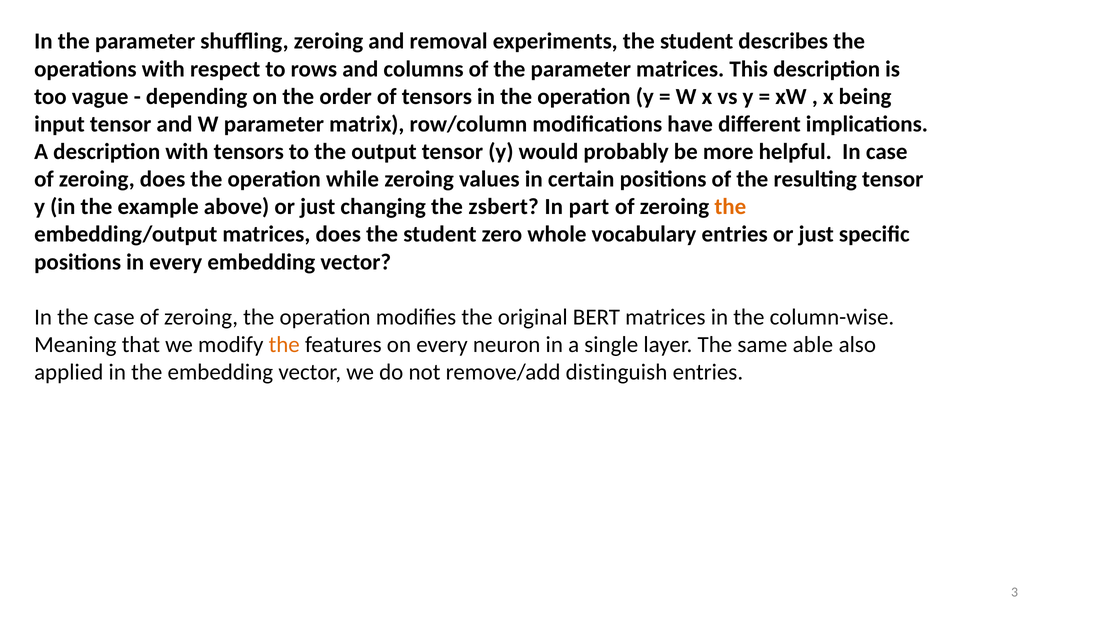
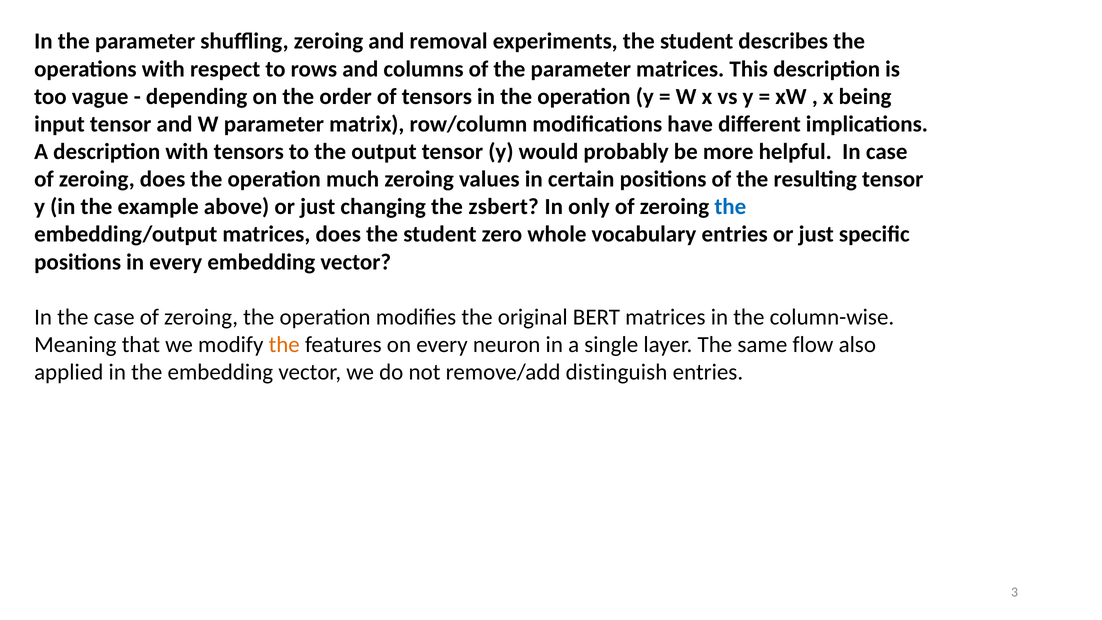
while: while -> much
part: part -> only
the at (730, 207) colour: orange -> blue
able: able -> flow
